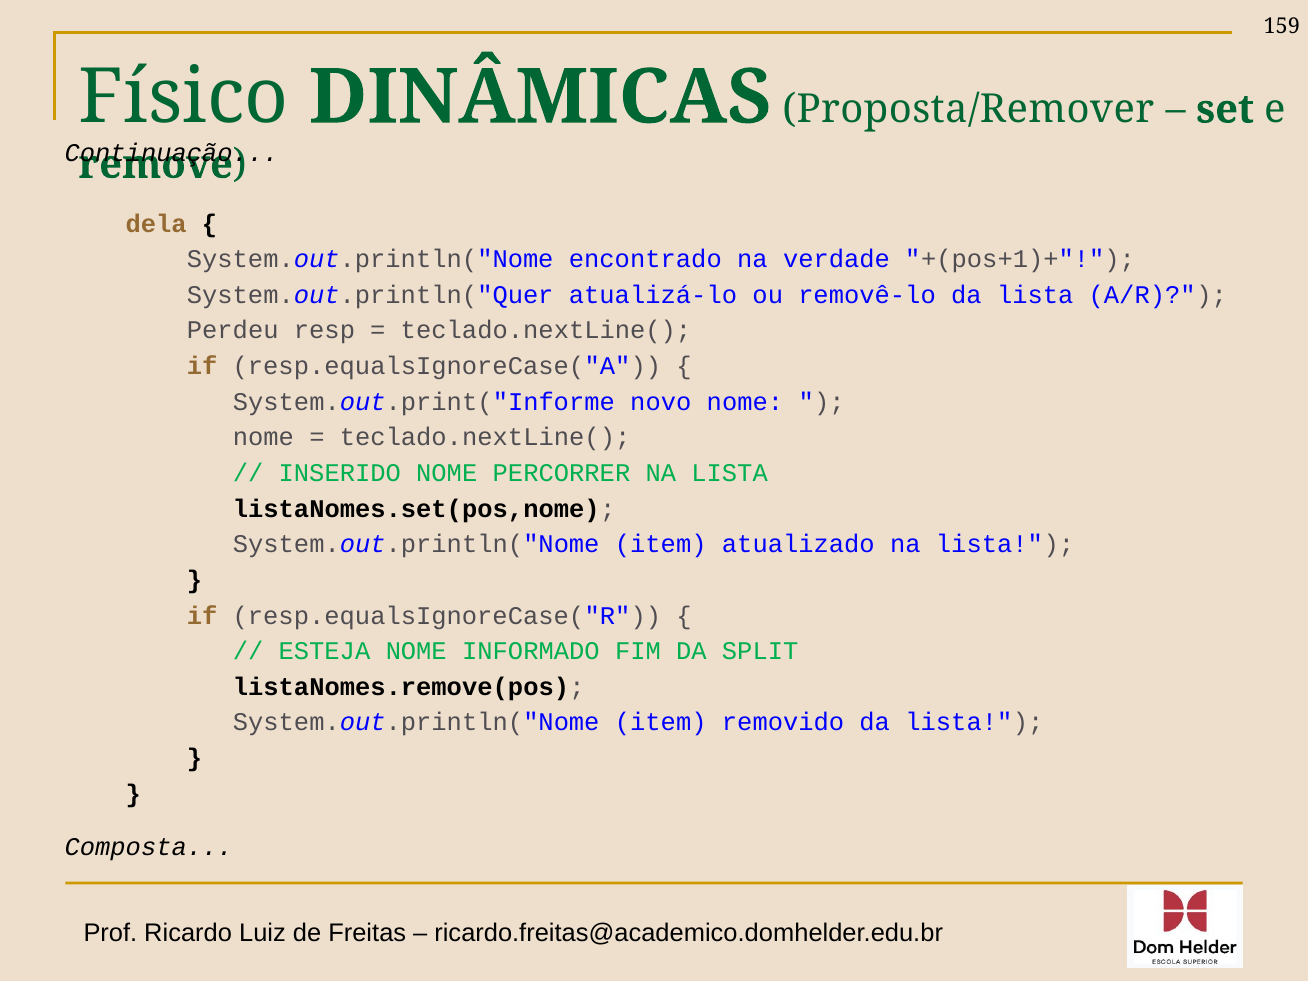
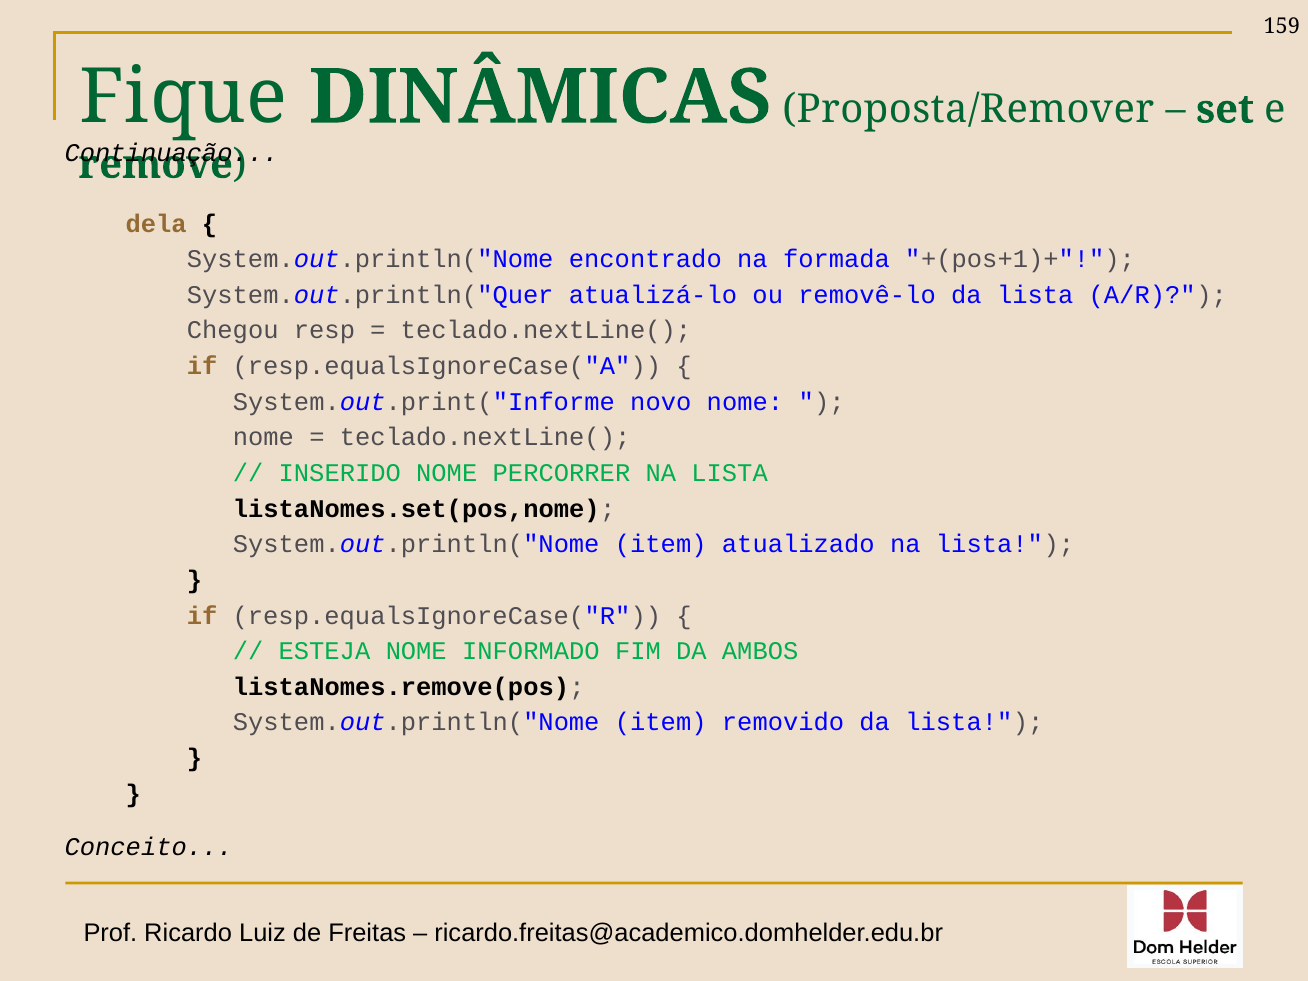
Físico: Físico -> Fique
verdade: verdade -> formada
Perdeu: Perdeu -> Chegou
SPLIT: SPLIT -> AMBOS
Composta: Composta -> Conceito
